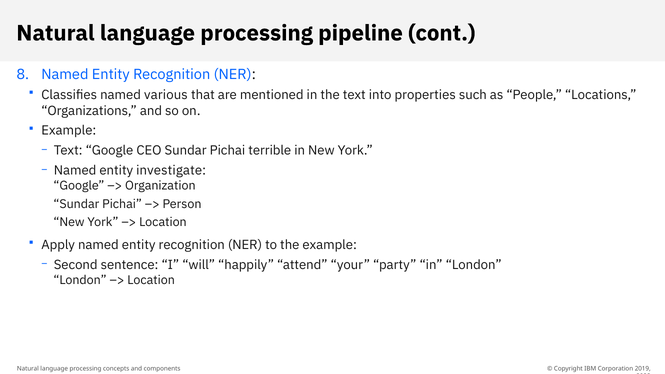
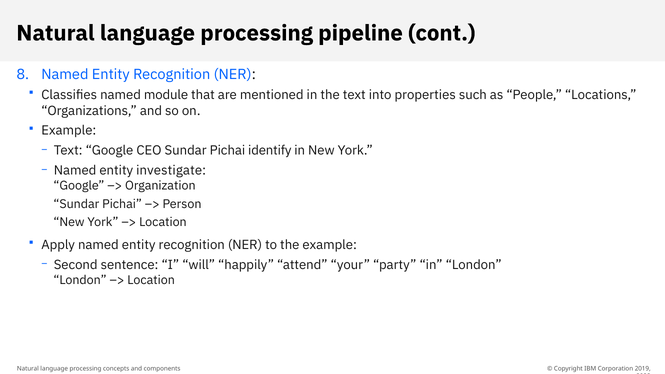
various: various -> module
terrible: terrible -> identify
